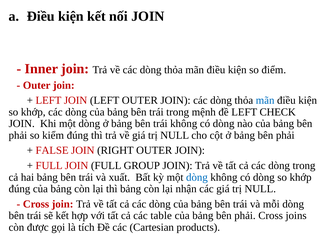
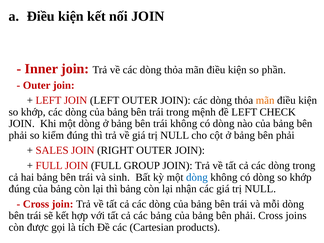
điểm: điểm -> phần
mãn at (265, 100) colour: blue -> orange
FALSE: FALSE -> SALES
xuất: xuất -> sinh
các table: table -> bảng
